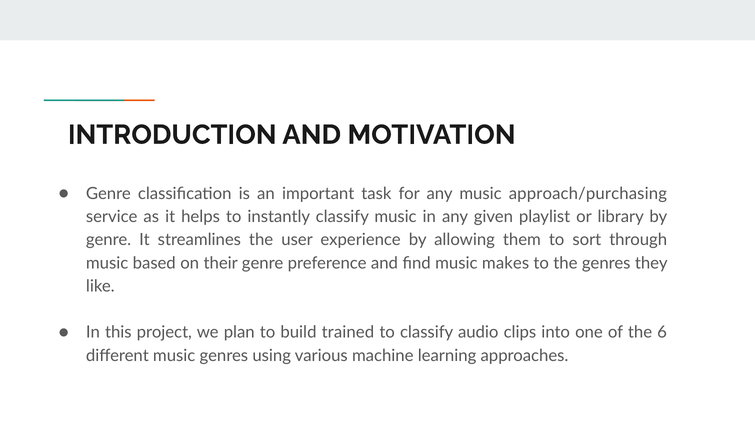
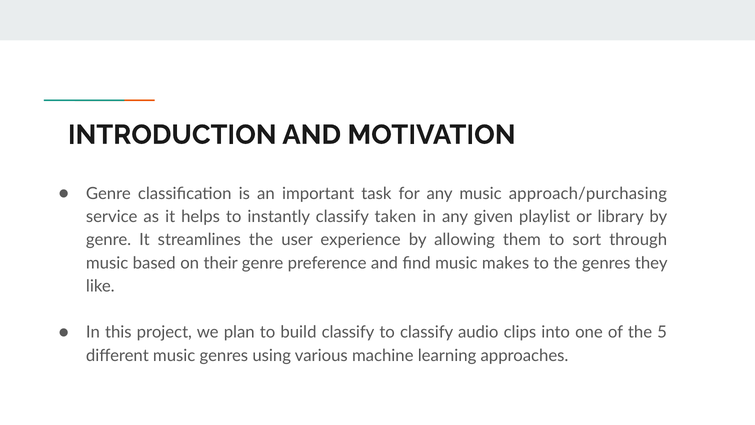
classify music: music -> taken
build trained: trained -> classify
6: 6 -> 5
